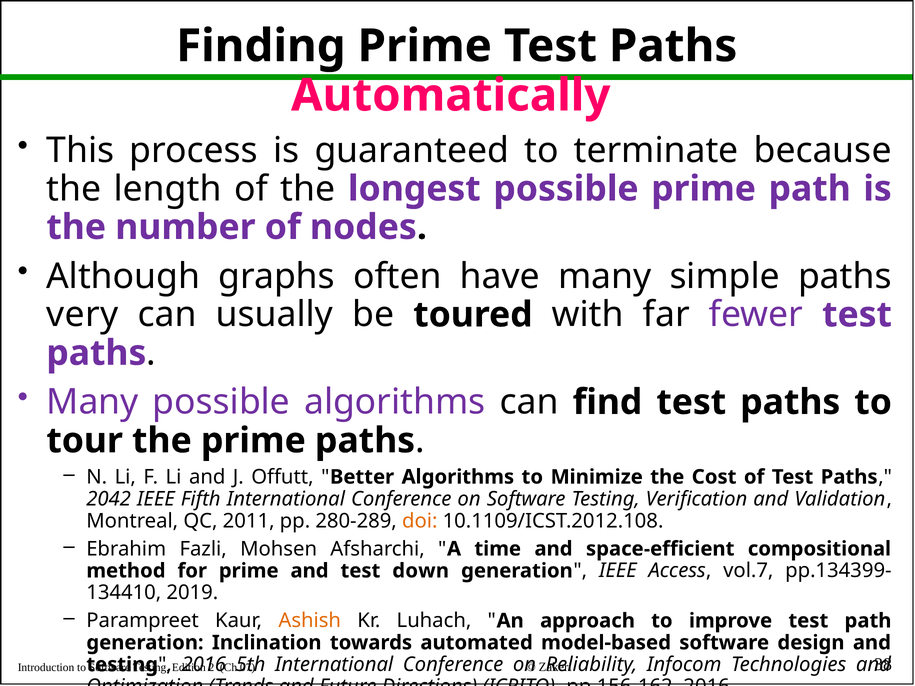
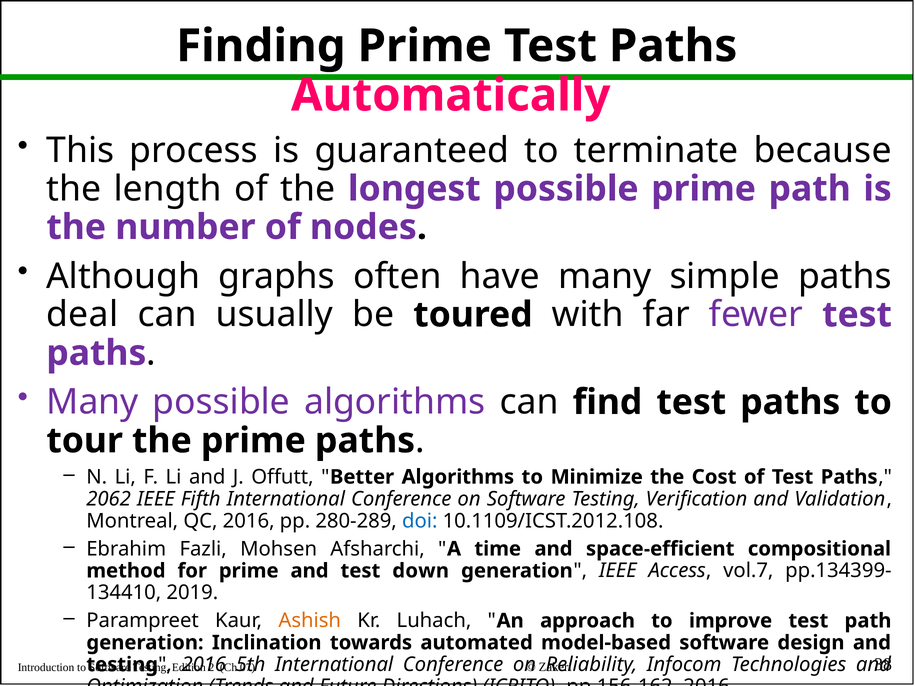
very: very -> deal
2042: 2042 -> 2062
QC 2011: 2011 -> 2016
doi colour: orange -> blue
